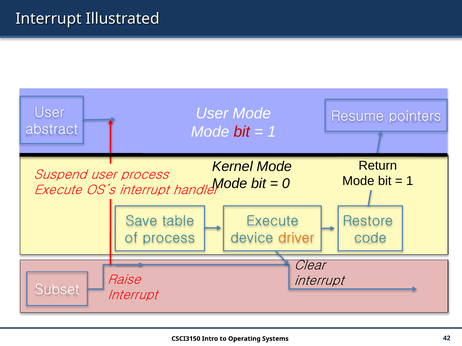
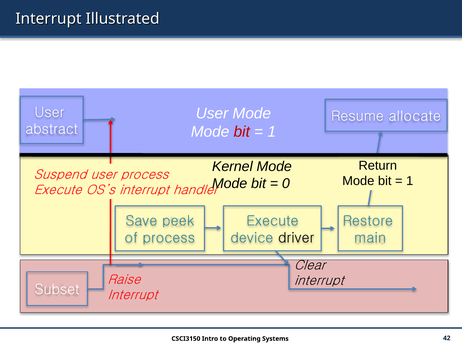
pointers: pointers -> allocate
table: table -> peek
driver colour: orange -> black
code: code -> main
